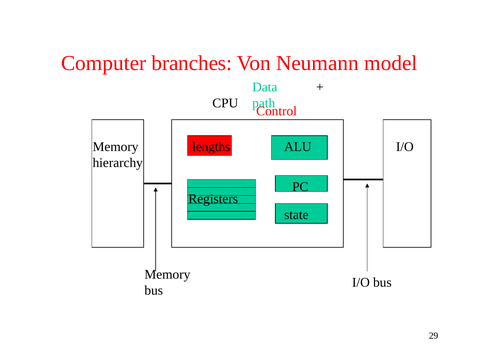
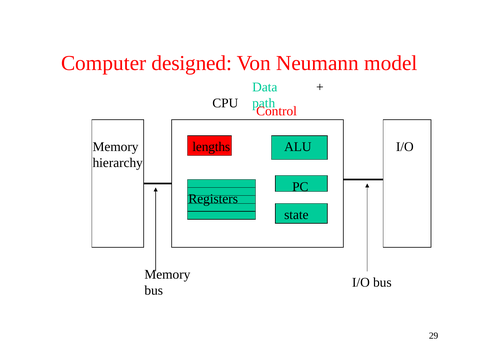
branches: branches -> designed
